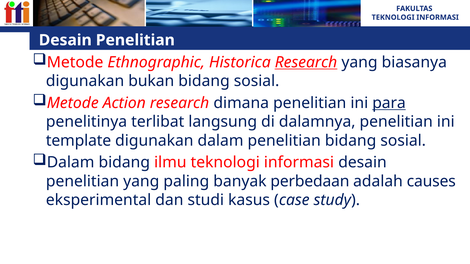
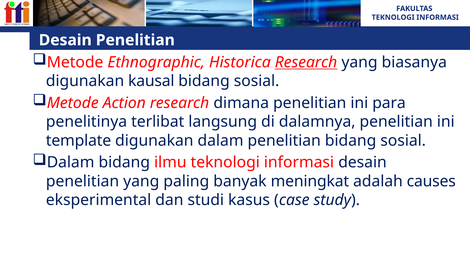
bukan: bukan -> kausal
para underline: present -> none
perbedaan: perbedaan -> meningkat
